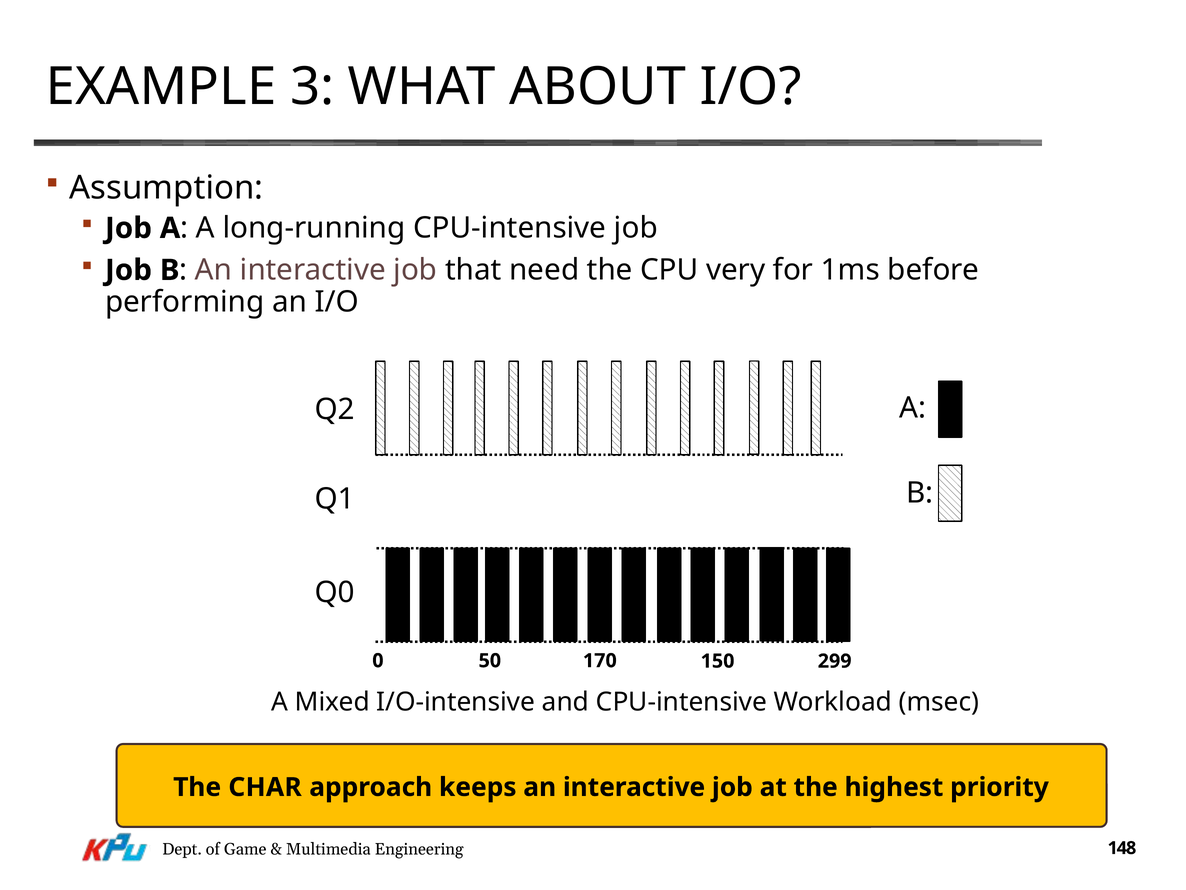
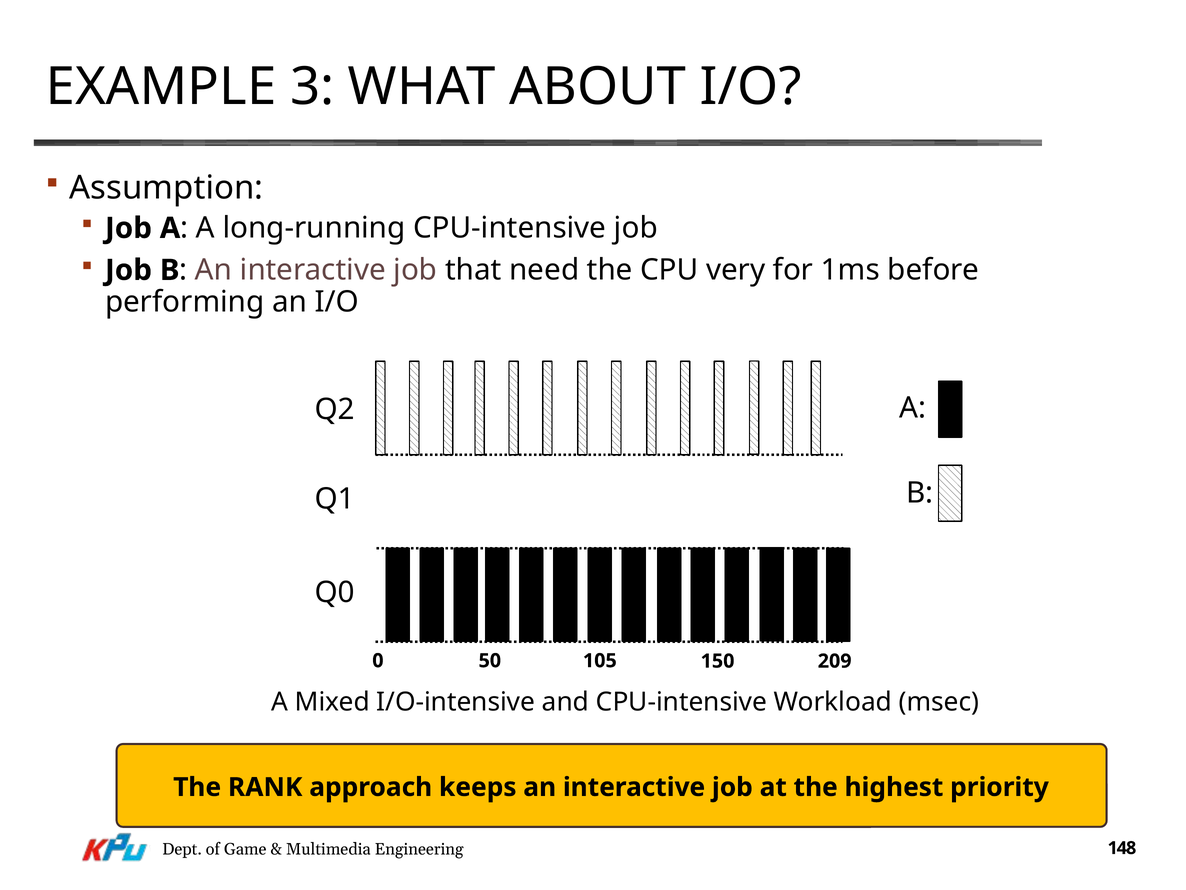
170: 170 -> 105
299: 299 -> 209
CHAR: CHAR -> RANK
